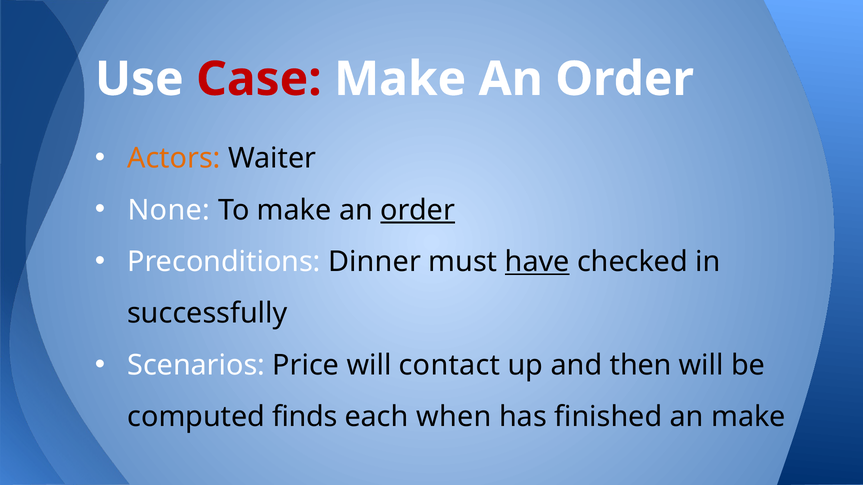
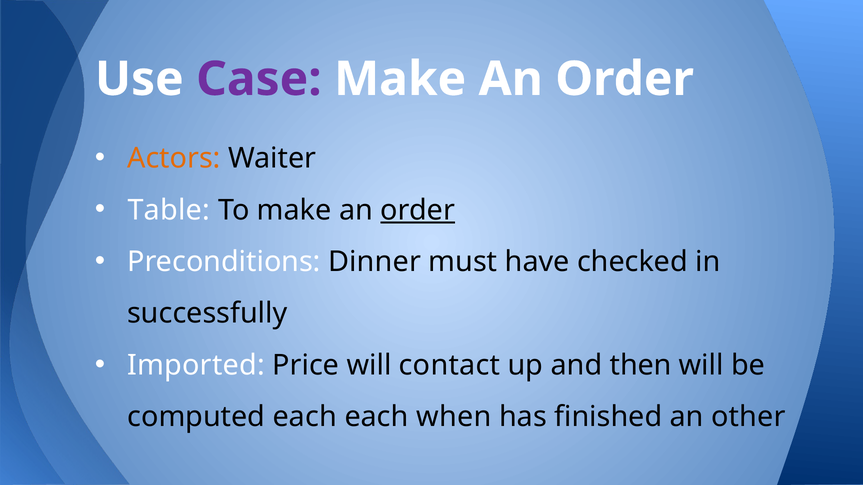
Case colour: red -> purple
None: None -> Table
have underline: present -> none
Scenarios: Scenarios -> Imported
computed finds: finds -> each
an make: make -> other
